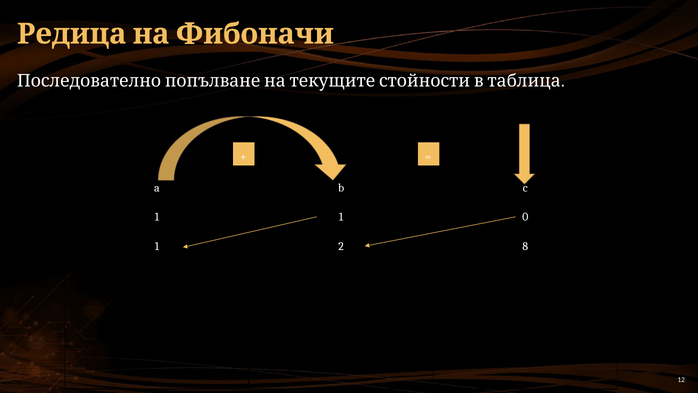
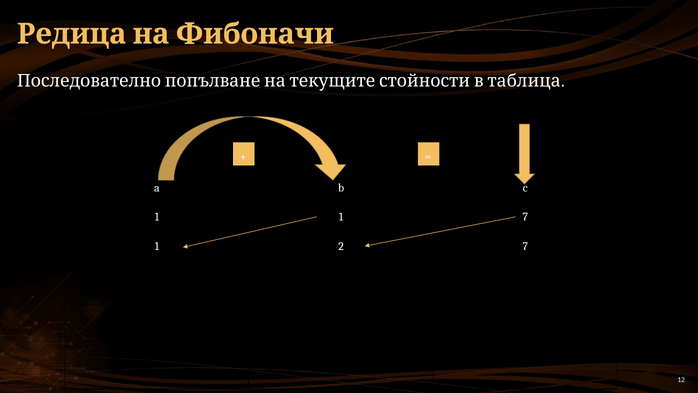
1 0: 0 -> 7
2 8: 8 -> 7
